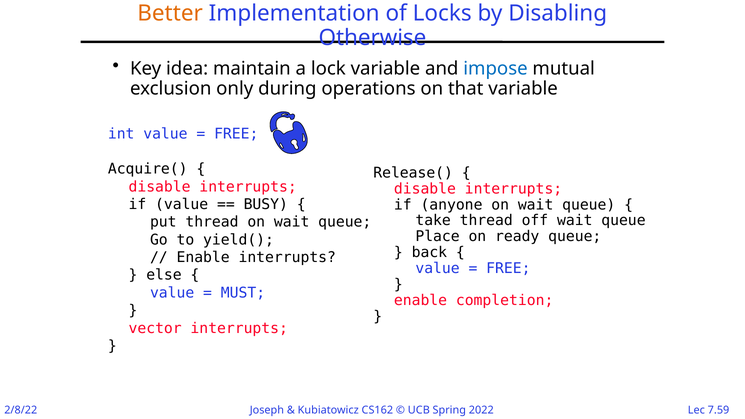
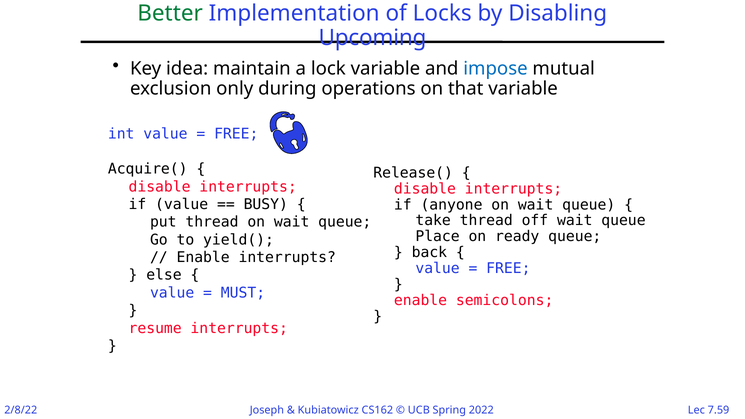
Better colour: orange -> green
Otherwise: Otherwise -> Upcoming
completion: completion -> semicolons
vector: vector -> resume
